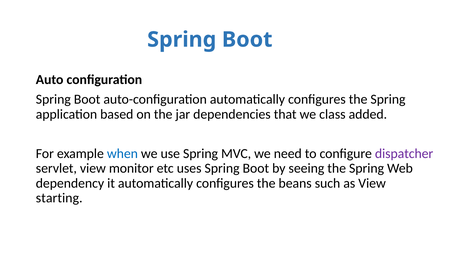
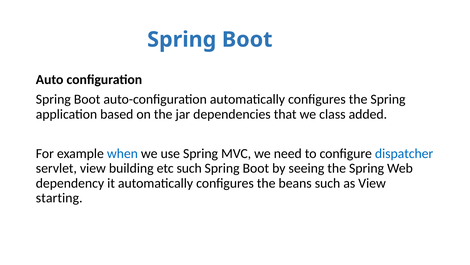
dispatcher colour: purple -> blue
monitor: monitor -> building
etc uses: uses -> such
